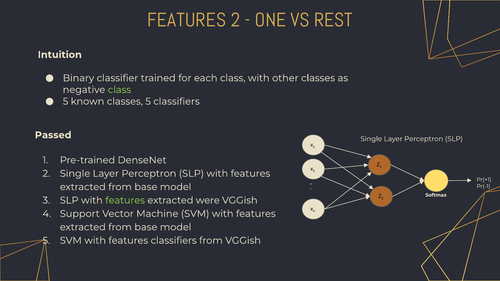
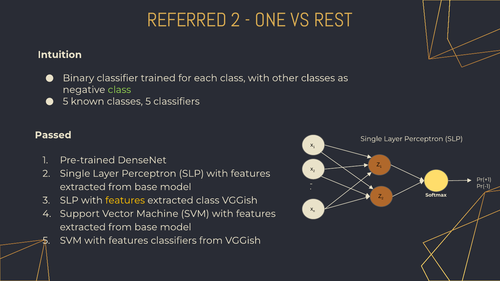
FEATURES at (187, 20): FEATURES -> REFERRED
features at (125, 200) colour: light green -> yellow
extracted were: were -> class
